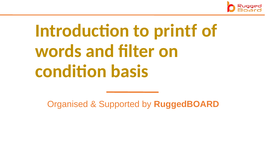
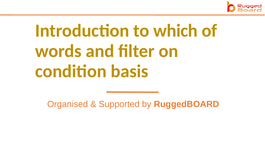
printf: printf -> which
